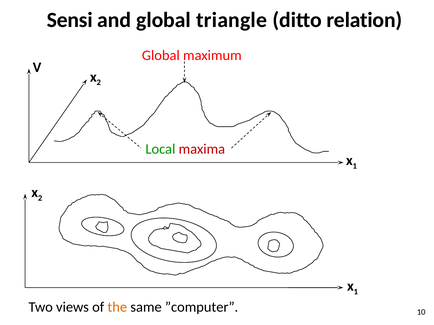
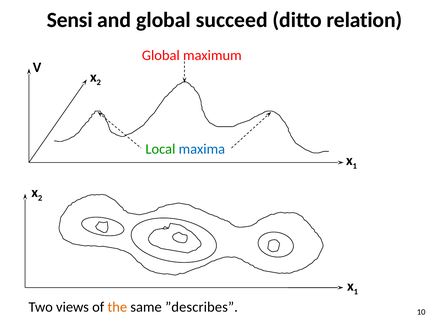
triangle: triangle -> succeed
maxima colour: red -> blue
”computer: ”computer -> ”describes
